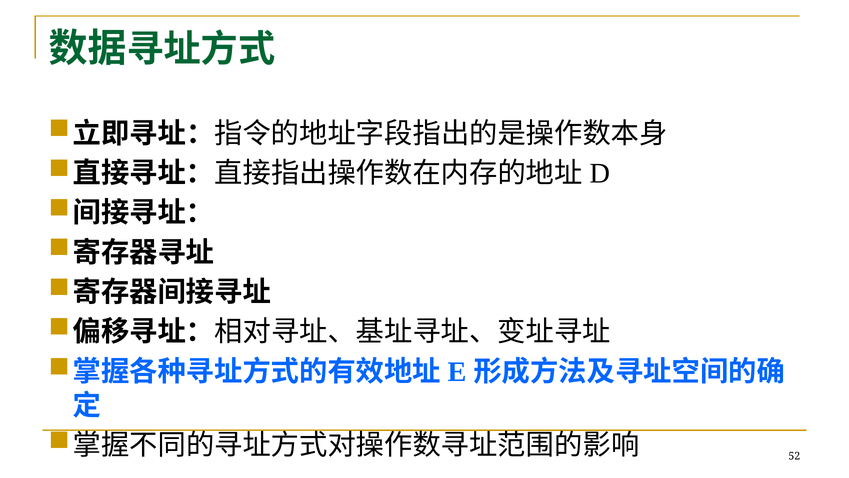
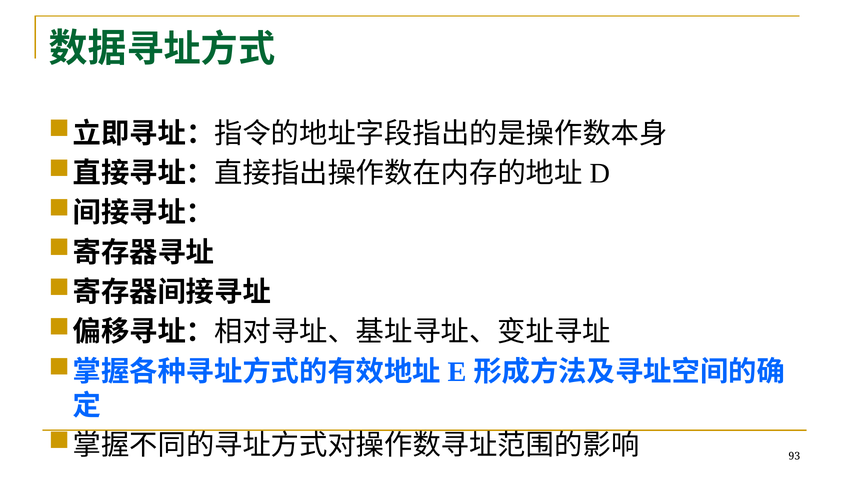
52: 52 -> 93
